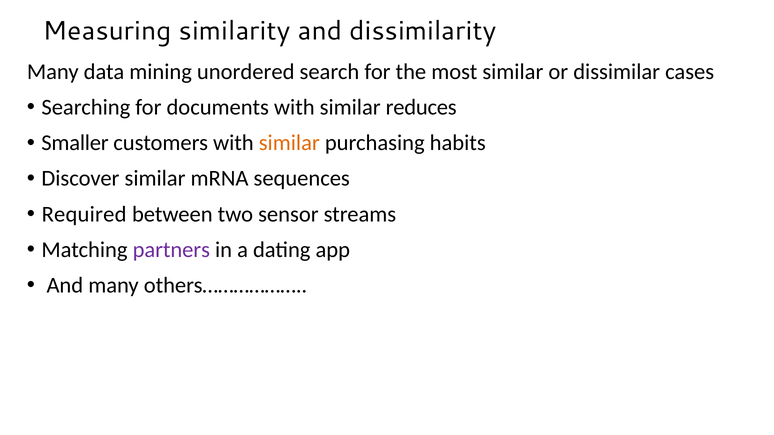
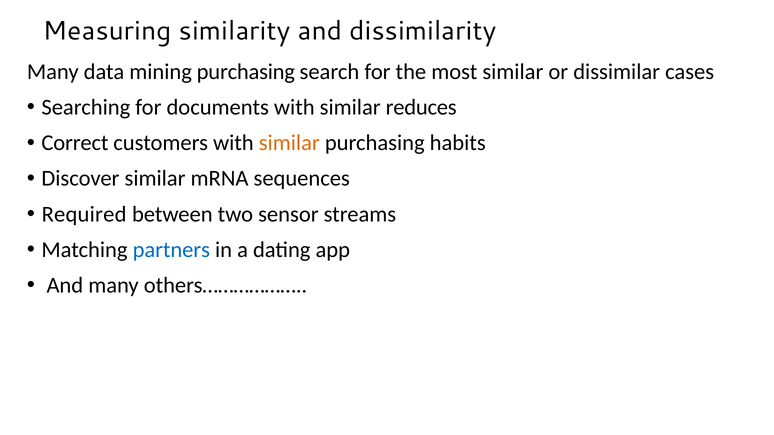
mining unordered: unordered -> purchasing
Smaller: Smaller -> Correct
partners colour: purple -> blue
